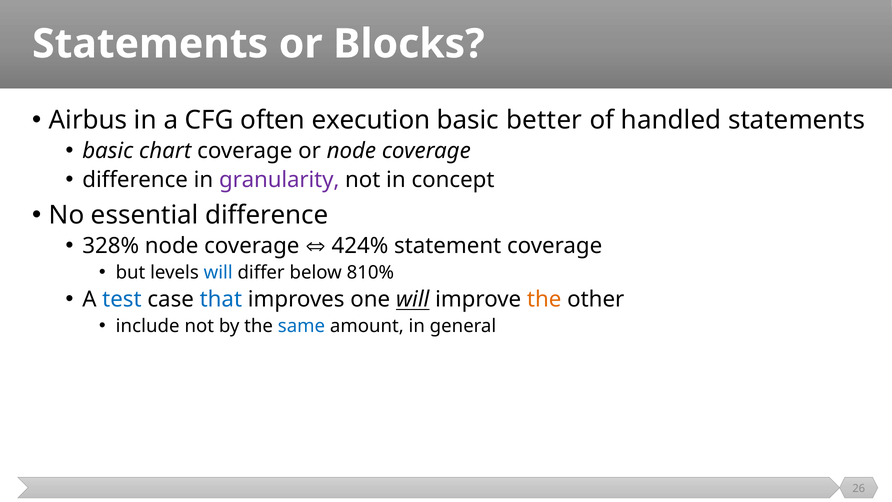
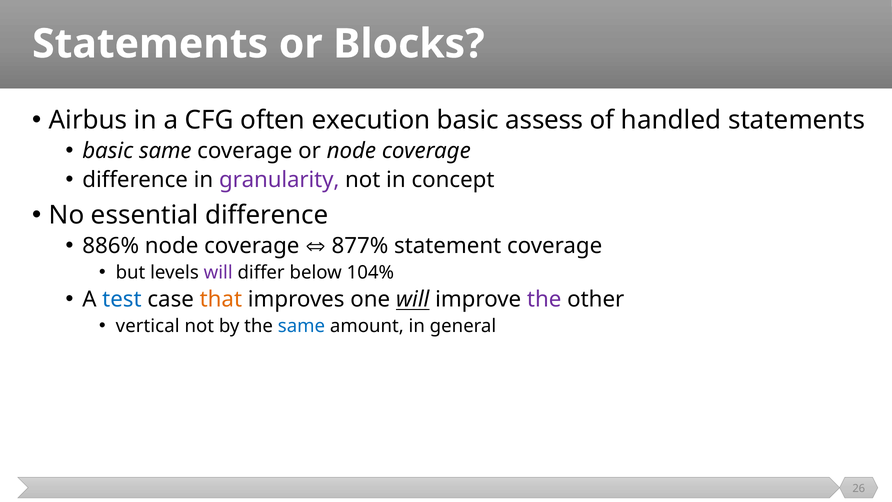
better: better -> assess
basic chart: chart -> same
328%: 328% -> 886%
424%: 424% -> 877%
will at (218, 272) colour: blue -> purple
810%: 810% -> 104%
that colour: blue -> orange
the at (544, 299) colour: orange -> purple
include: include -> vertical
